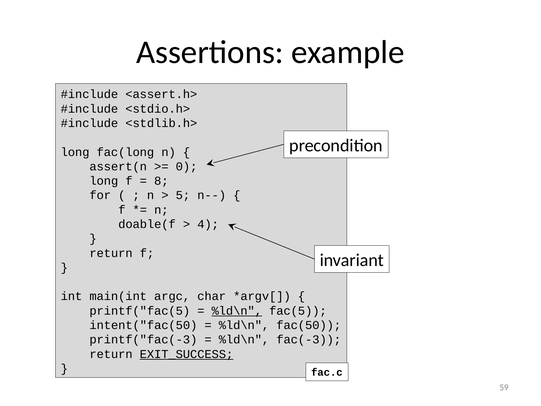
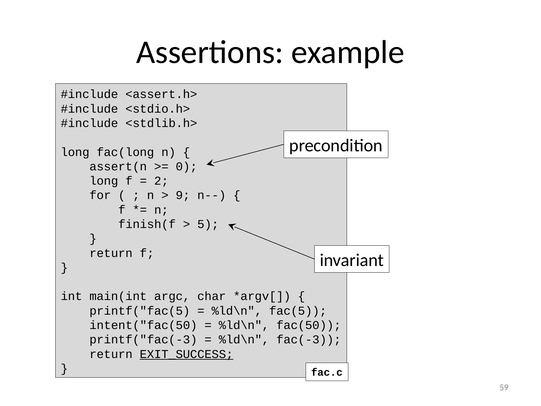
8: 8 -> 2
5: 5 -> 9
doable(f: doable(f -> finish(f
4: 4 -> 5
%ld\n at (237, 311) underline: present -> none
